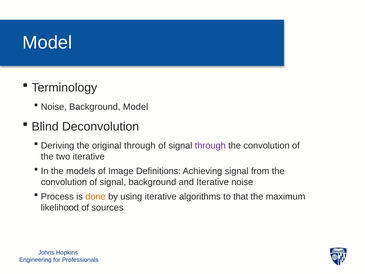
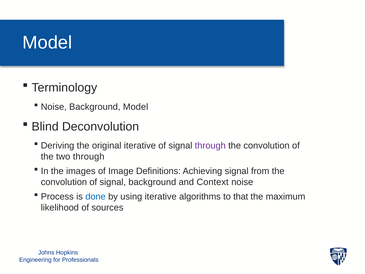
original through: through -> iterative
two iterative: iterative -> through
models: models -> images
and Iterative: Iterative -> Context
done colour: orange -> blue
